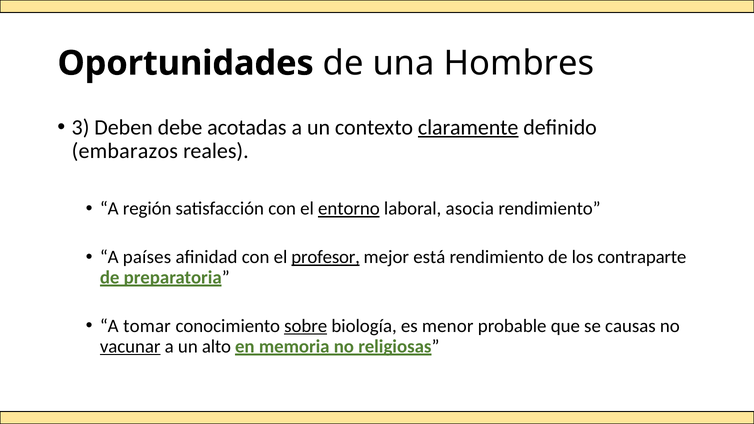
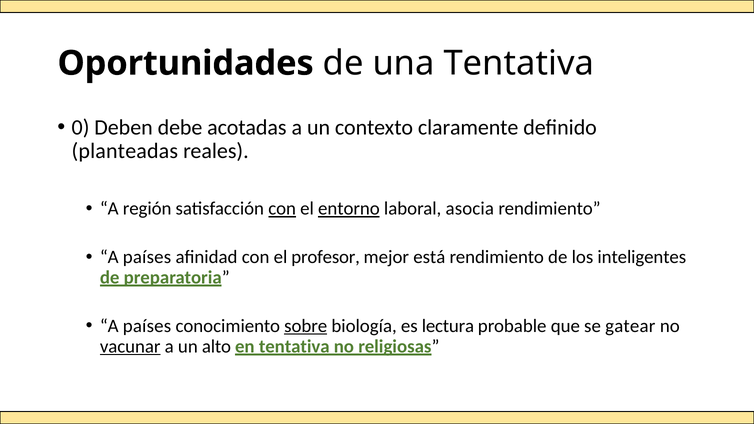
una Hombres: Hombres -> Tentativa
3: 3 -> 0
claramente underline: present -> none
embarazos: embarazos -> planteadas
con at (282, 209) underline: none -> present
profesor underline: present -> none
contraparte: contraparte -> inteligentes
tomar at (147, 326): tomar -> países
menor: menor -> lectura
causas: causas -> gatear
en memoria: memoria -> tentativa
